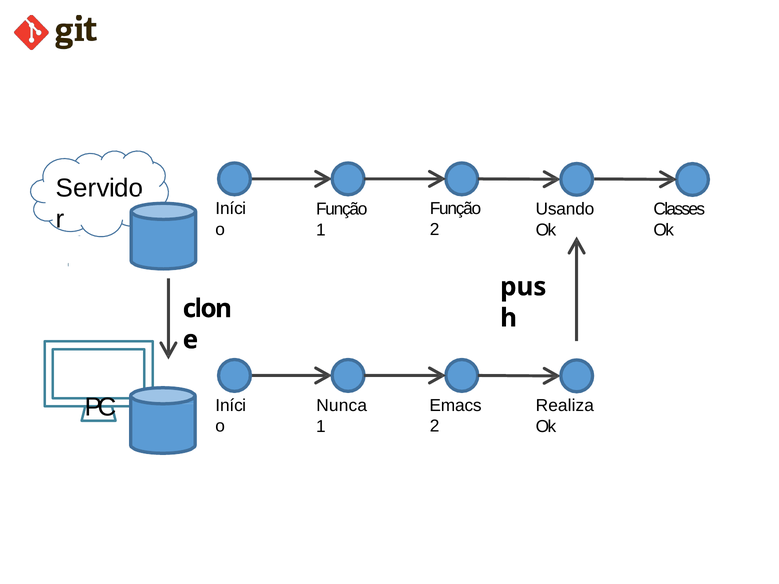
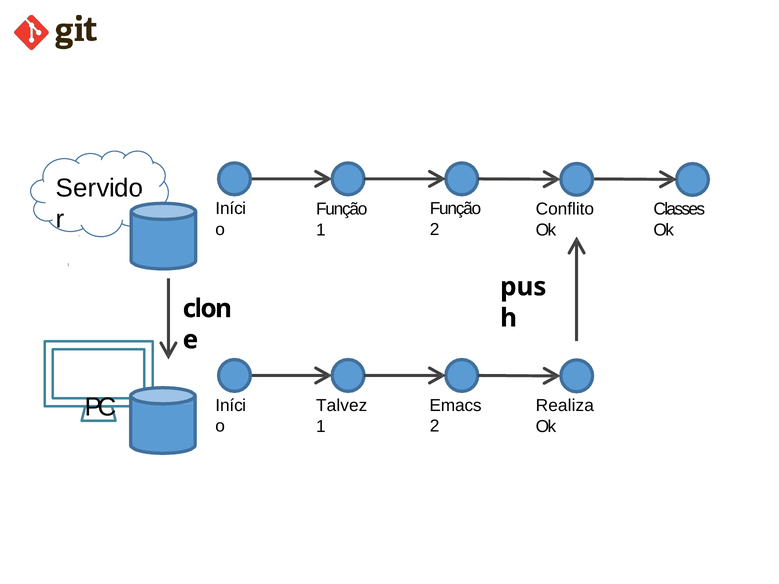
Usando: Usando -> Conflito
Nunca: Nunca -> Talvez
